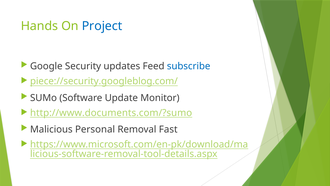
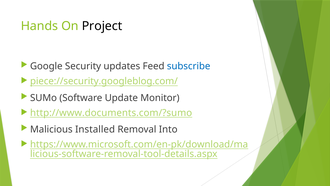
Project colour: blue -> black
Personal: Personal -> Installed
Fast: Fast -> Into
